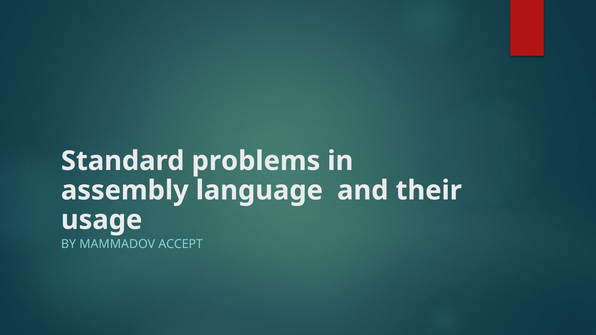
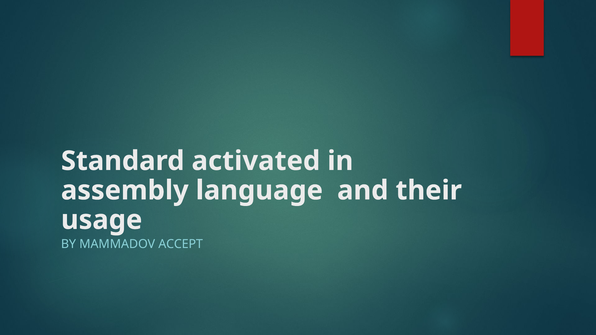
problems: problems -> activated
